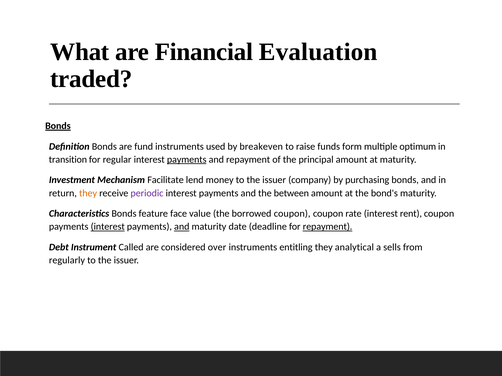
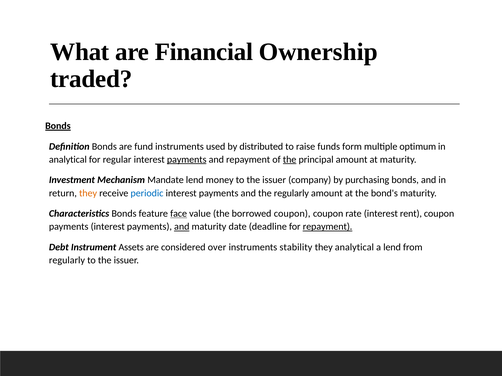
Evaluation: Evaluation -> Ownership
breakeven: breakeven -> distributed
transition at (68, 160): transition -> analytical
the at (290, 160) underline: none -> present
Facilitate: Facilitate -> Mandate
periodic colour: purple -> blue
the between: between -> regularly
face underline: none -> present
interest at (108, 227) underline: present -> none
Called: Called -> Assets
entitling: entitling -> stability
a sells: sells -> lend
